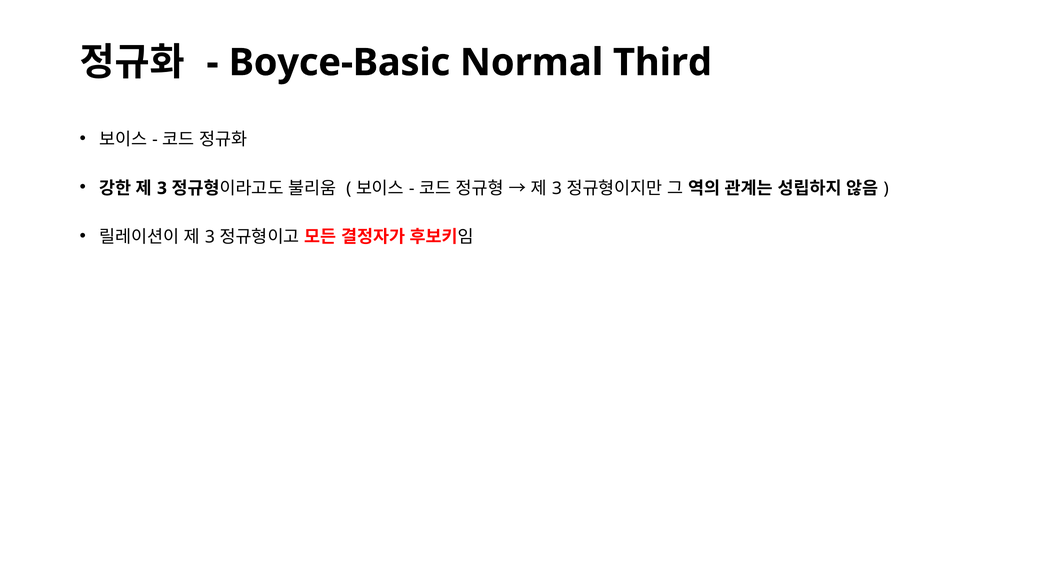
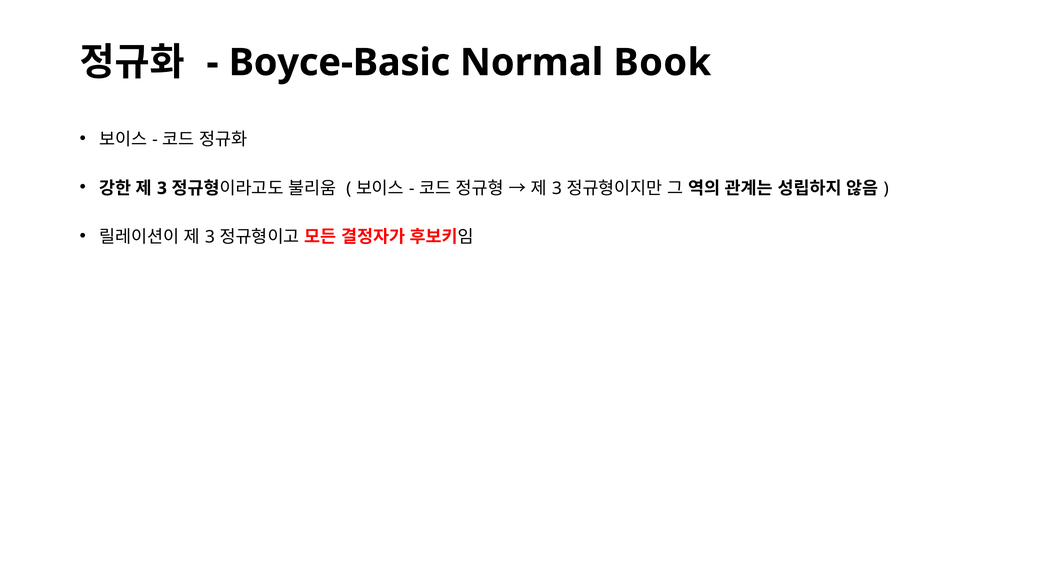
Third: Third -> Book
